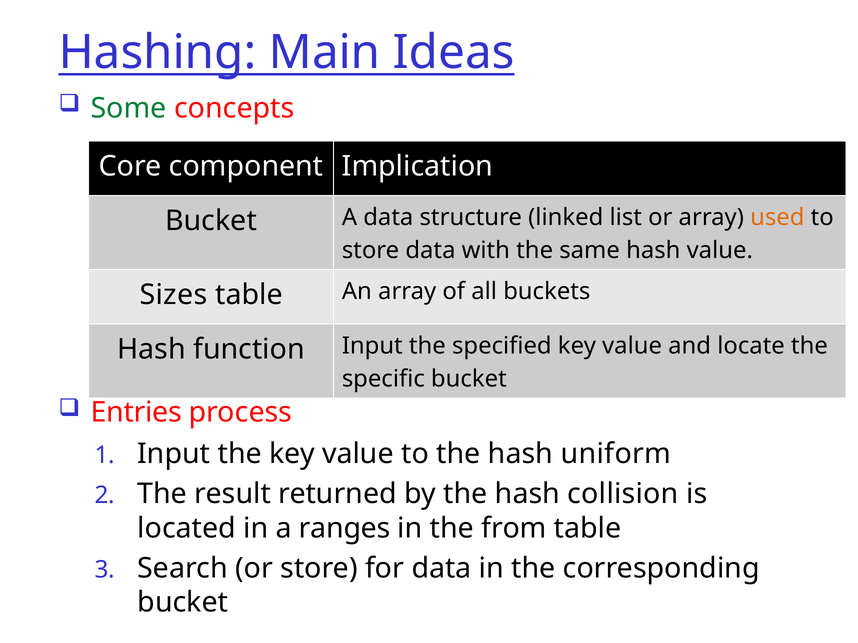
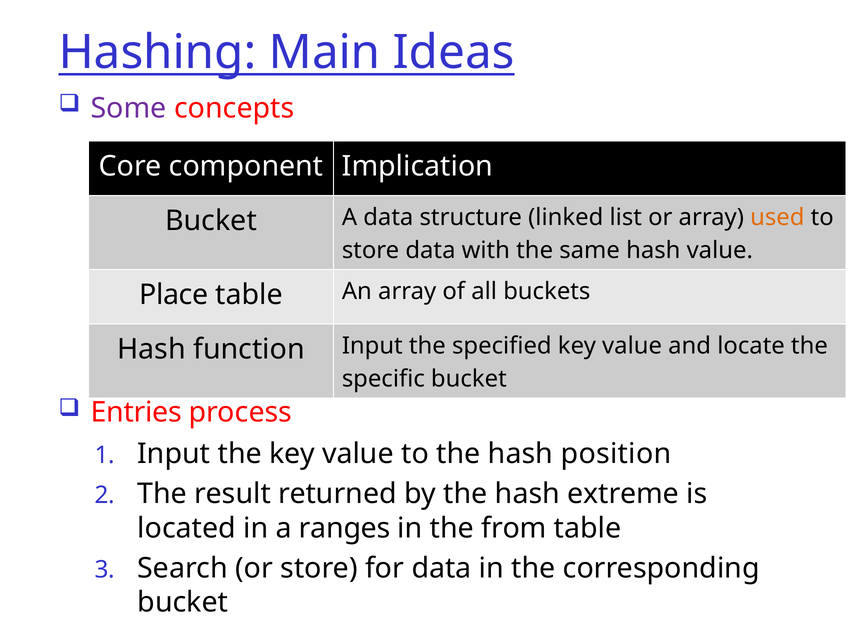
Some colour: green -> purple
Sizes: Sizes -> Place
uniform: uniform -> position
collision: collision -> extreme
